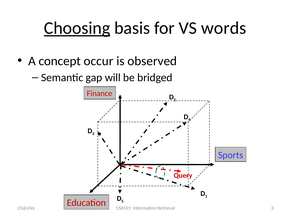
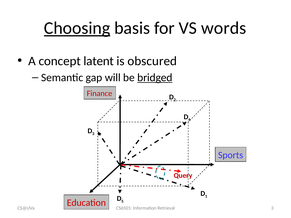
occur: occur -> latent
observed: observed -> obscured
bridged underline: none -> present
